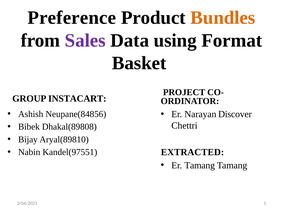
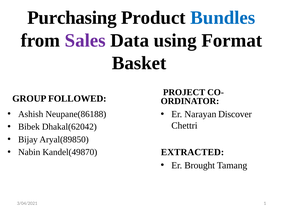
Preference: Preference -> Purchasing
Bundles colour: orange -> blue
INSTACART: INSTACART -> FOLLOWED
Neupane(84856: Neupane(84856 -> Neupane(86188
Dhakal(89808: Dhakal(89808 -> Dhakal(62042
Aryal(89810: Aryal(89810 -> Aryal(89850
Kandel(97551: Kandel(97551 -> Kandel(49870
Er Tamang: Tamang -> Brought
